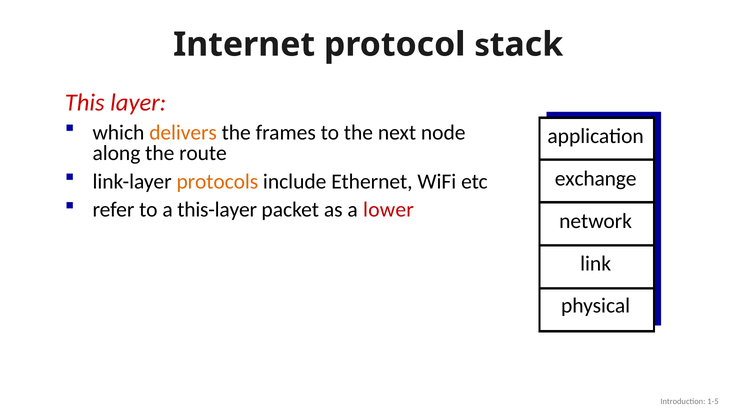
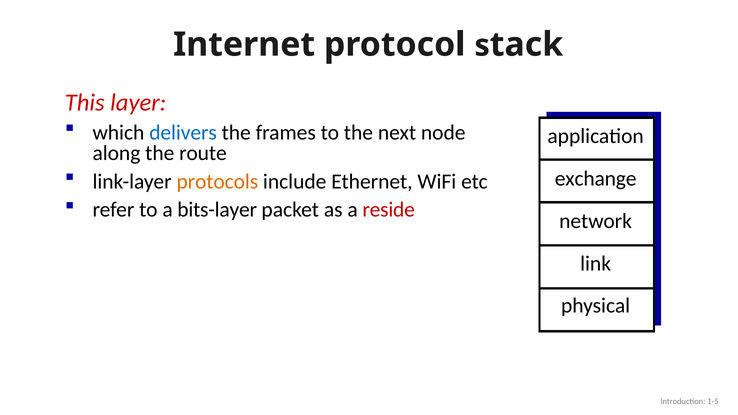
delivers colour: orange -> blue
this-layer: this-layer -> bits-layer
lower: lower -> reside
